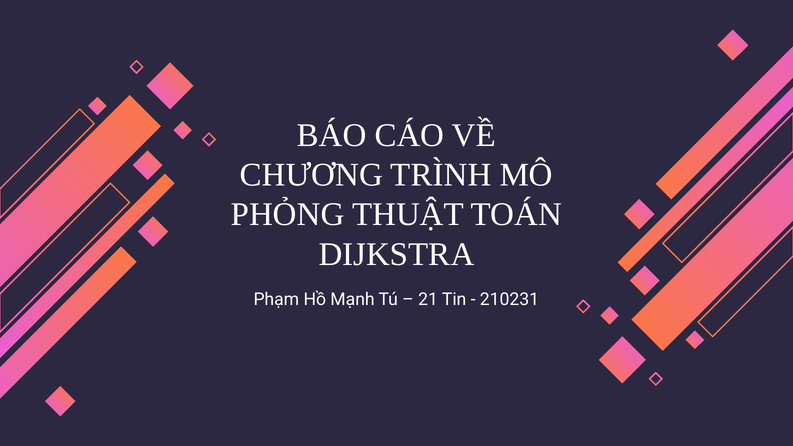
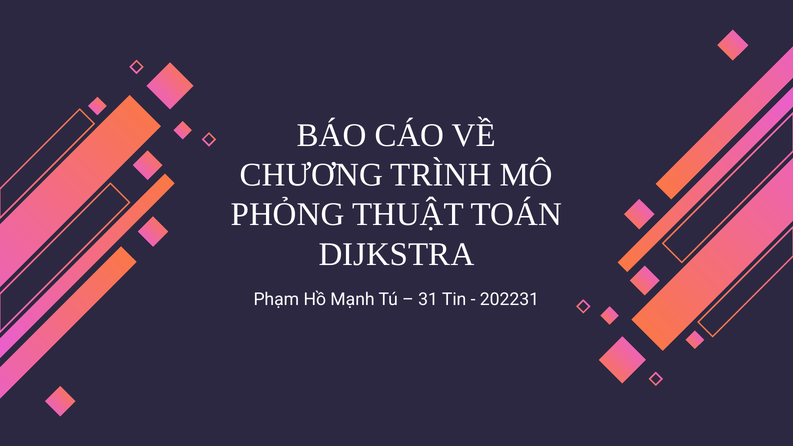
21: 21 -> 31
210231: 210231 -> 202231
